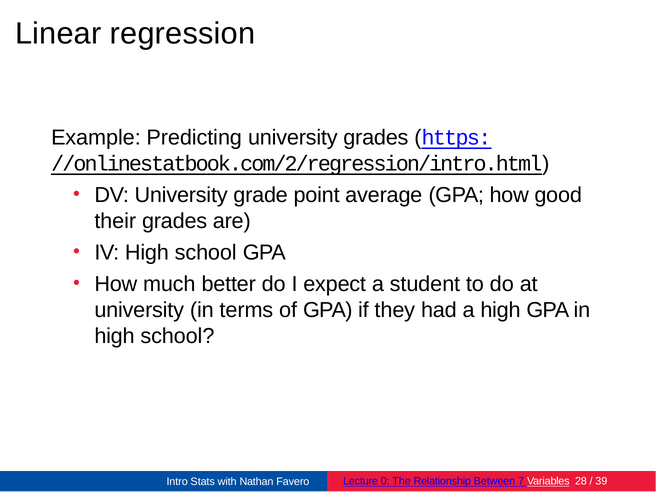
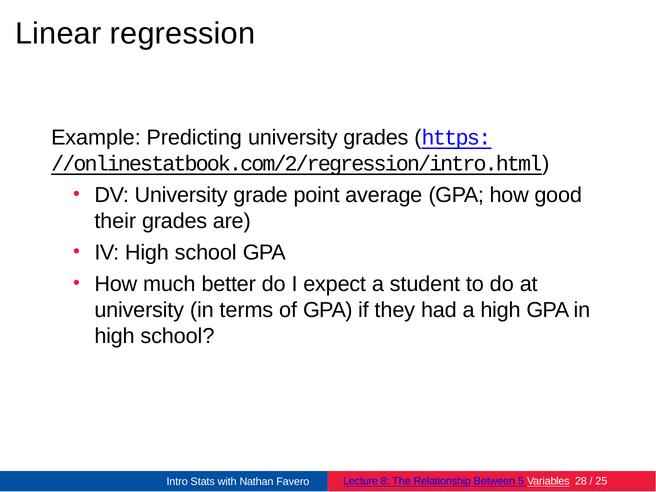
0: 0 -> 8
7: 7 -> 5
39: 39 -> 25
